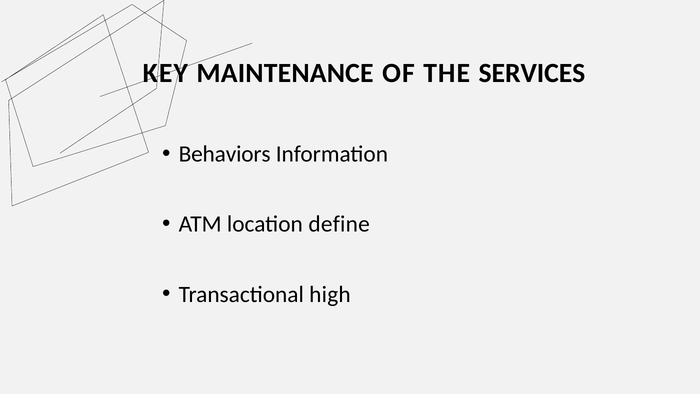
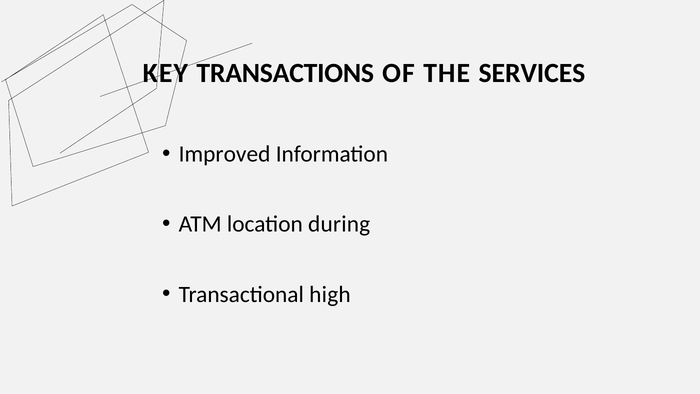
MAINTENANCE: MAINTENANCE -> TRANSACTIONS
Behaviors: Behaviors -> Improved
define: define -> during
